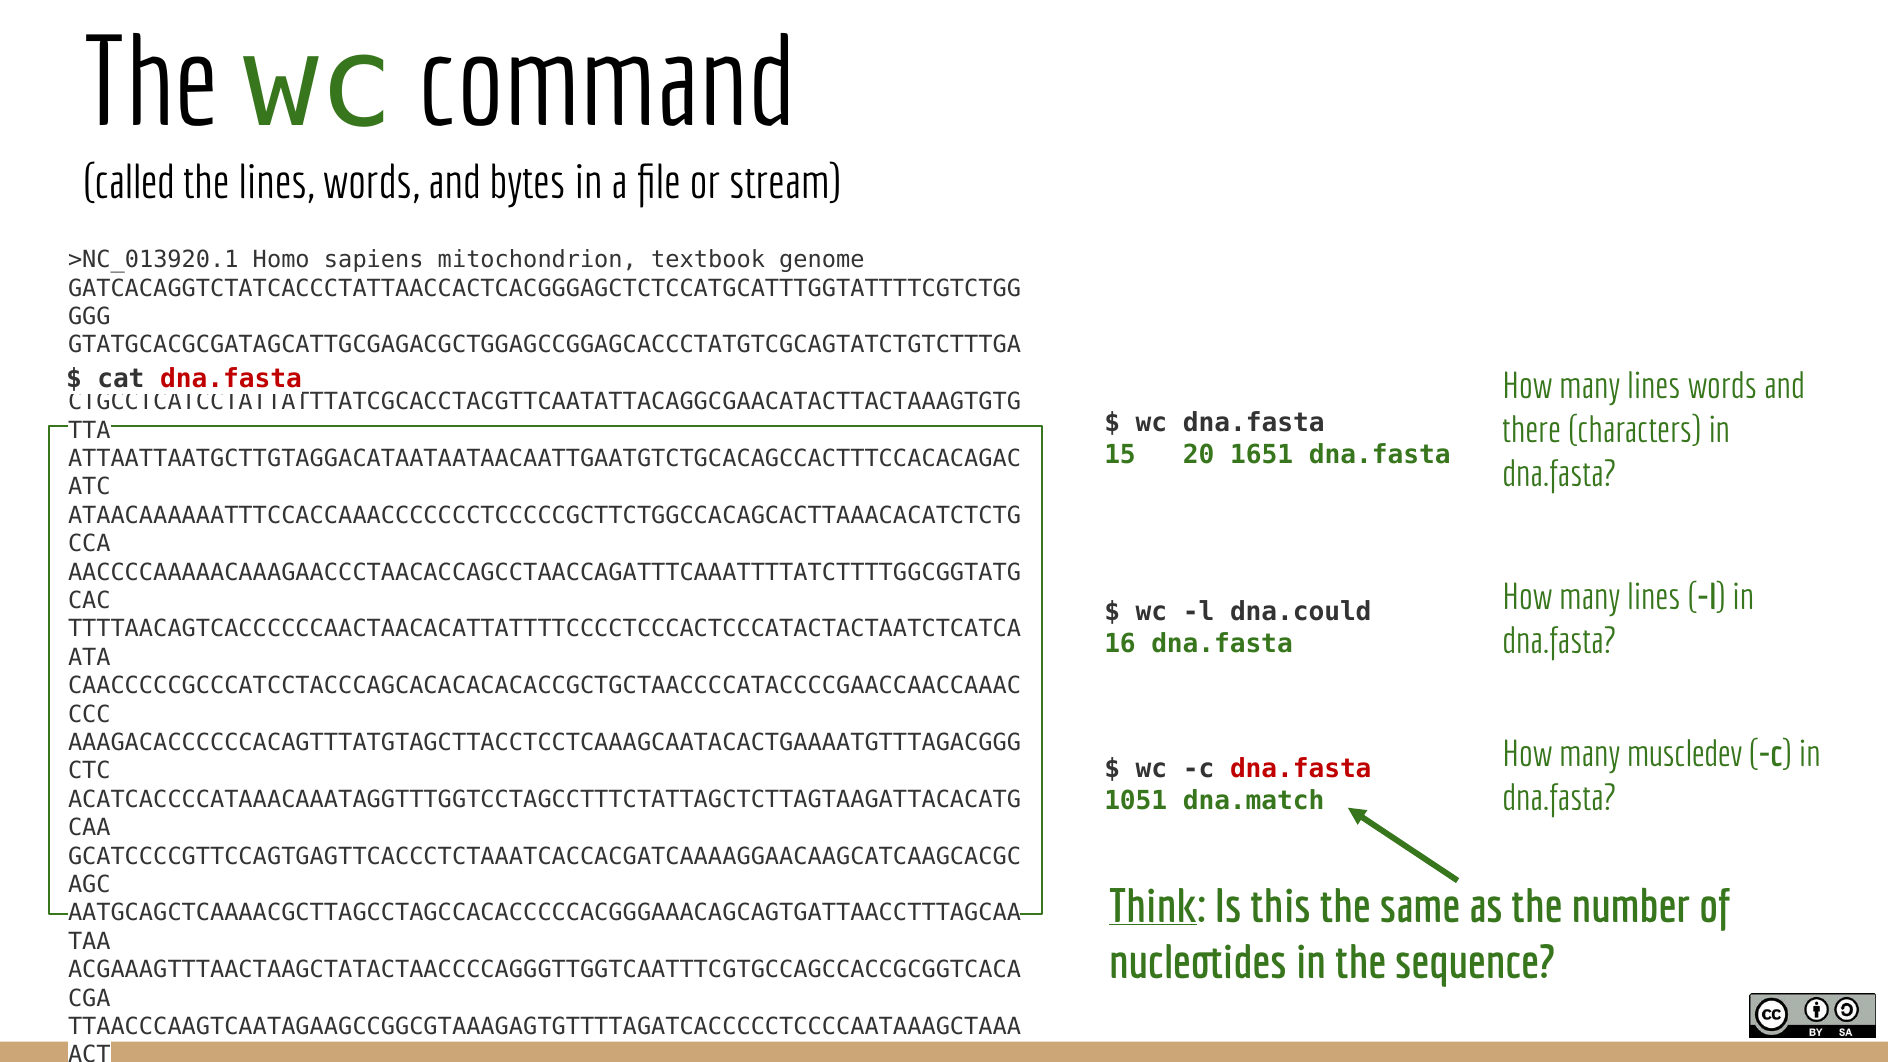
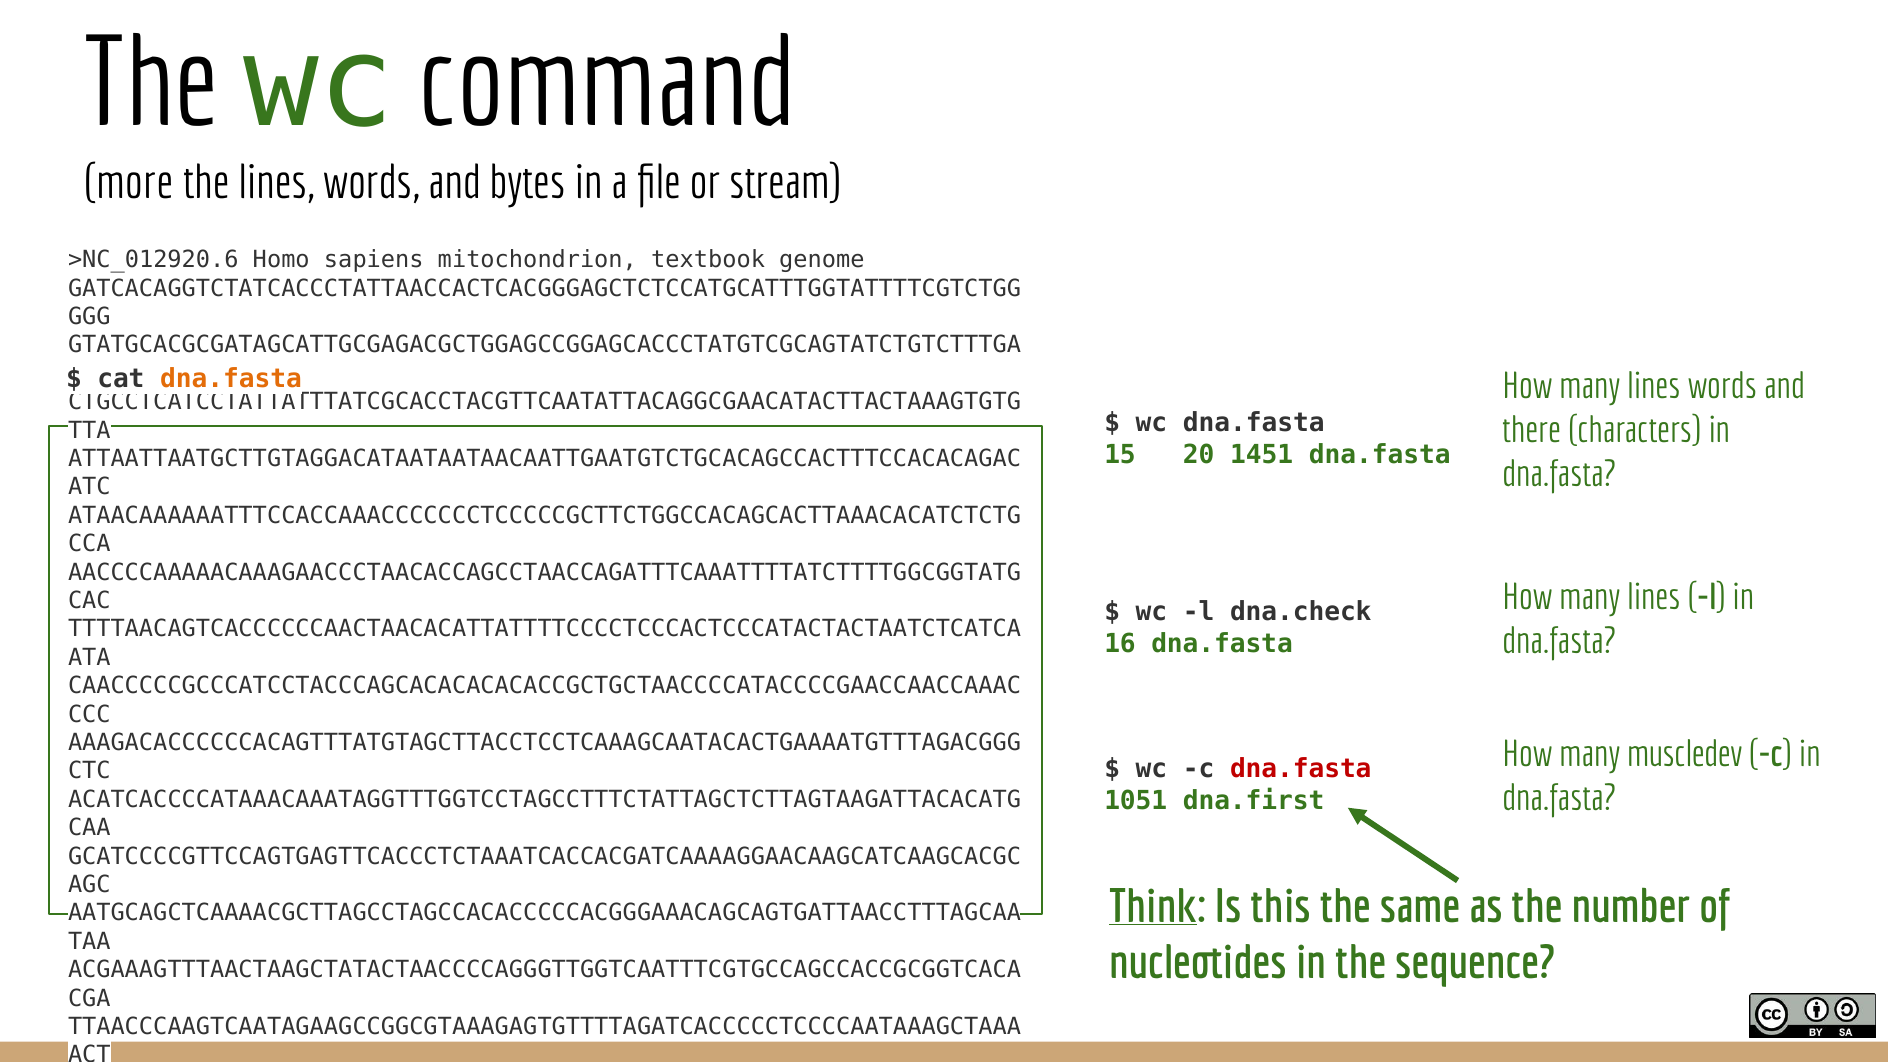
called: called -> more
>NC_013920.1: >NC_013920.1 -> >NC_012920.6
dna.fasta at (231, 379) colour: red -> orange
1651: 1651 -> 1451
dna.could: dna.could -> dna.check
dna.match: dna.match -> dna.first
